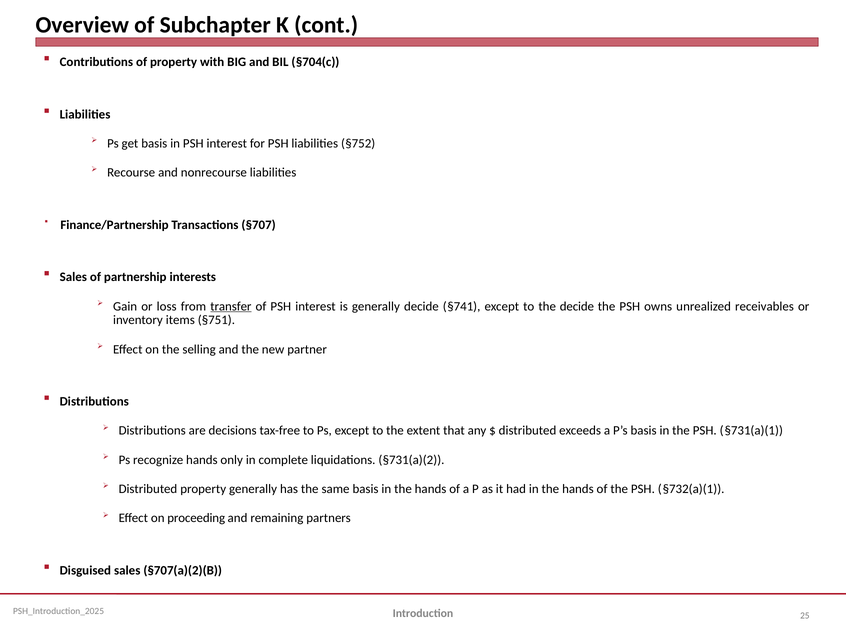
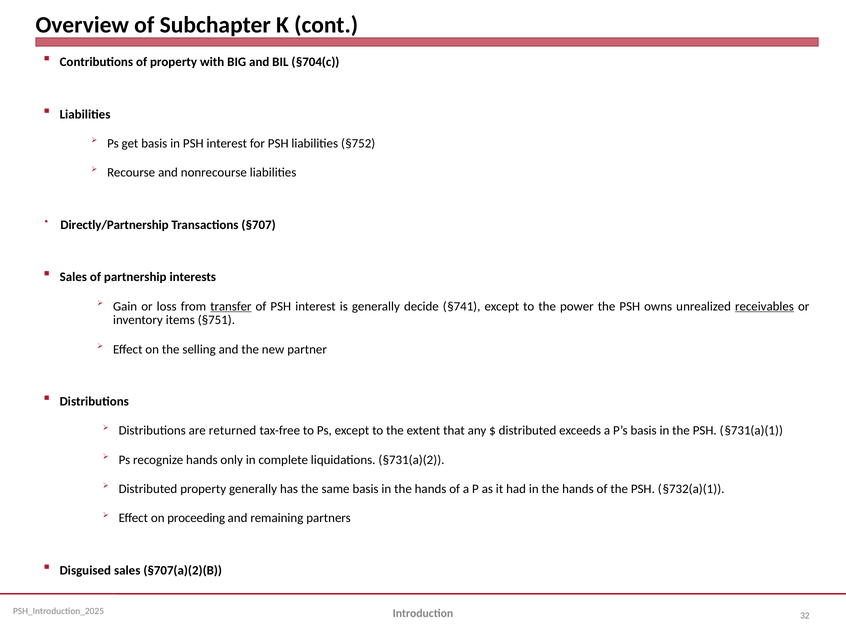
Finance/Partnership: Finance/Partnership -> Directly/Partnership
the decide: decide -> power
receivables underline: none -> present
decisions: decisions -> returned
25: 25 -> 32
